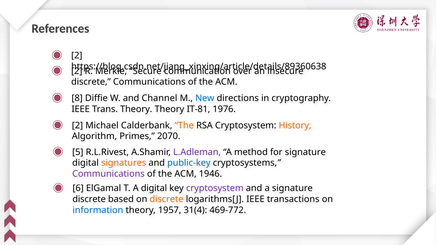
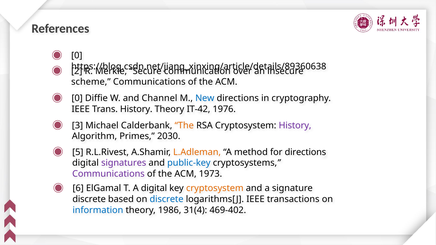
2 at (77, 56): 2 -> 0
discrete at (91, 82): discrete -> scheme
8 at (77, 98): 8 -> 0
Trans Theory: Theory -> History
IT-81: IT-81 -> IT-42
2 at (77, 126): 2 -> 3
History at (295, 126) colour: orange -> purple
2070: 2070 -> 2030
L.Adleman colour: purple -> orange
for signature: signature -> directions
signatures colour: orange -> purple
1946: 1946 -> 1973
cryptosystem at (215, 188) colour: purple -> orange
discrete at (167, 199) colour: orange -> blue
1957: 1957 -> 1986
469-772: 469-772 -> 469-402
